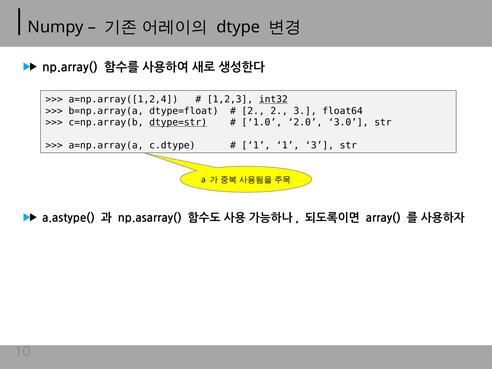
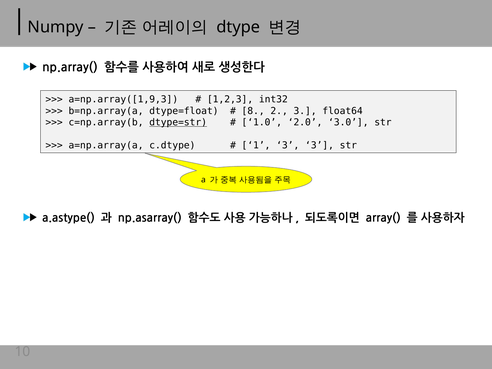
a=np.array([1,2,4: a=np.array([1,2,4 -> a=np.array([1,9,3
int32 underline: present -> none
2 at (253, 111): 2 -> 8
1 1: 1 -> 3
